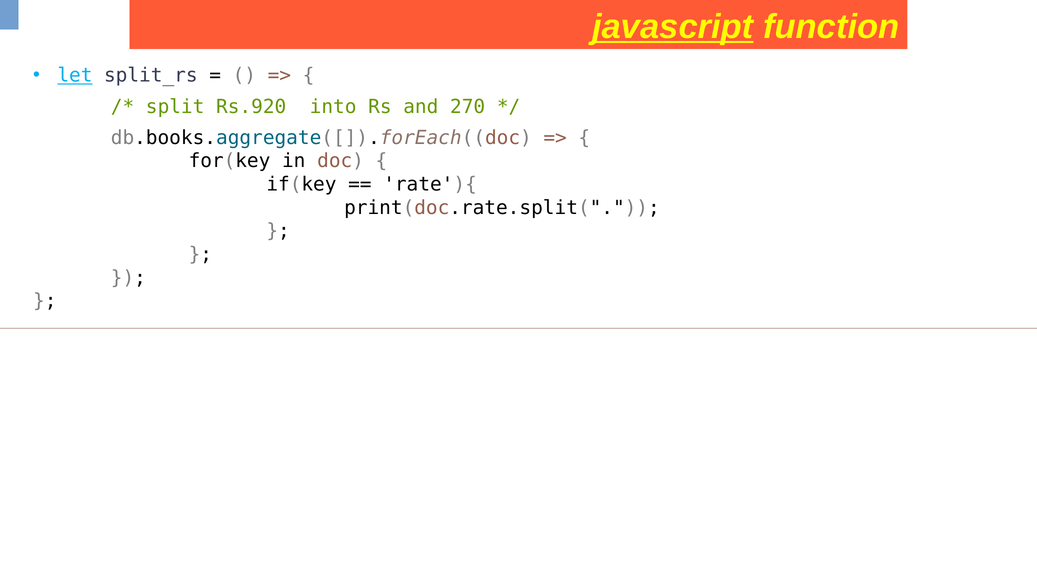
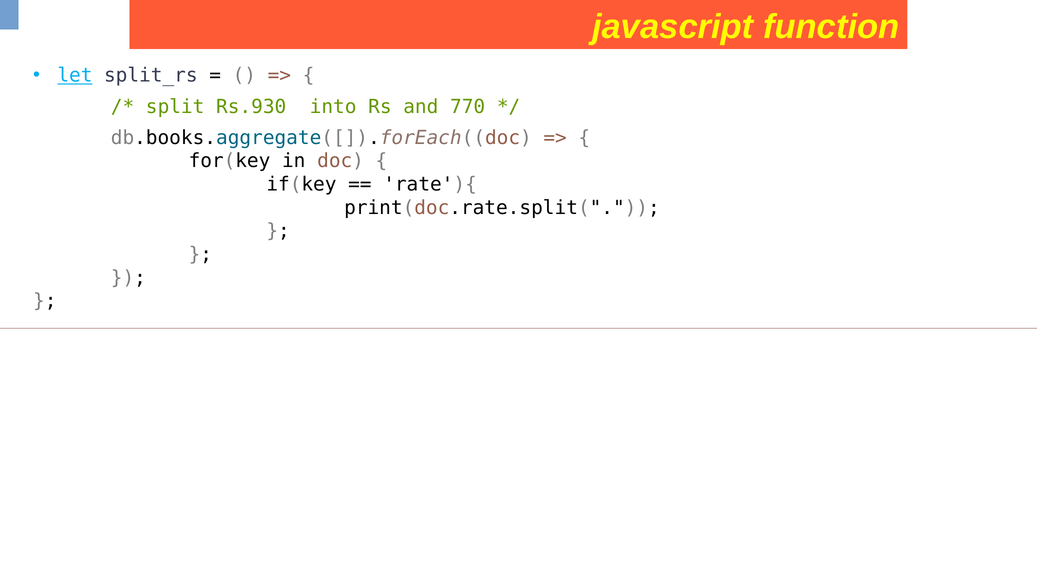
javascript underline: present -> none
Rs.920: Rs.920 -> Rs.930
270: 270 -> 770
